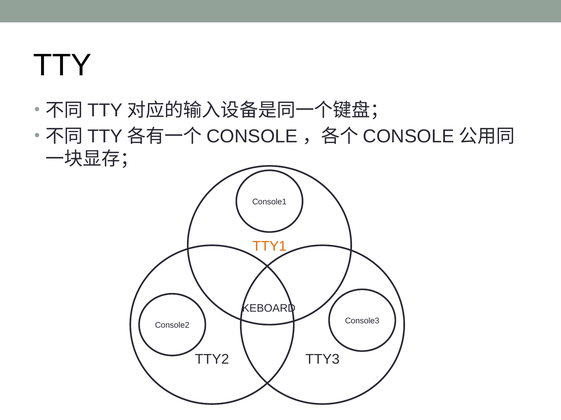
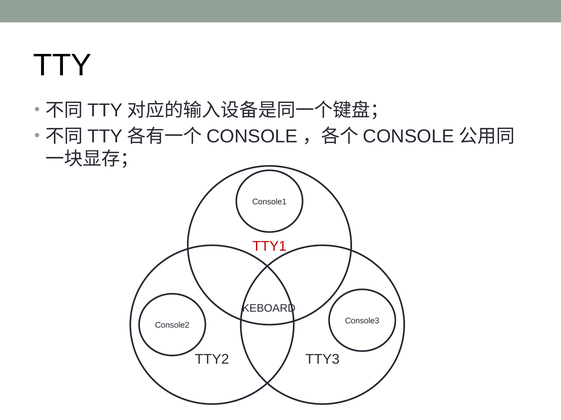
TTY1 colour: orange -> red
